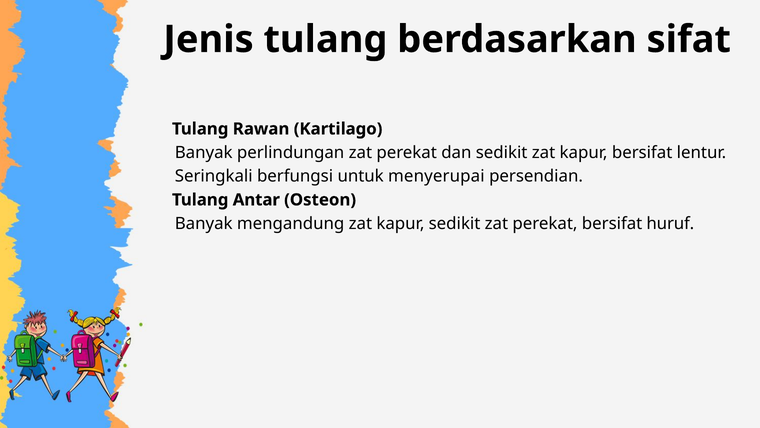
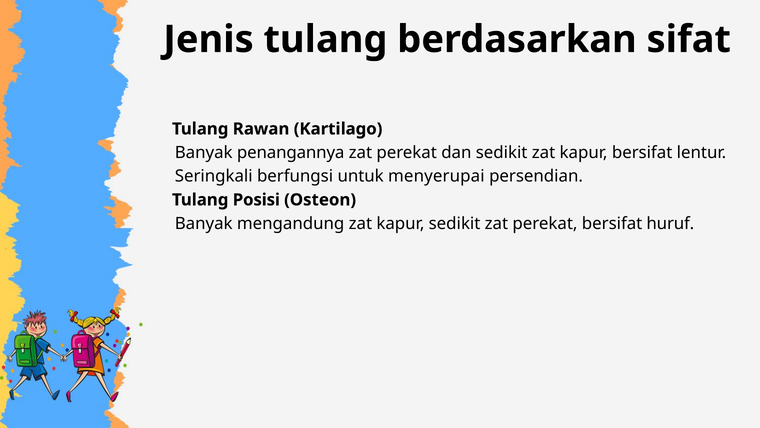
perlindungan: perlindungan -> penangannya
Antar: Antar -> Posisi
